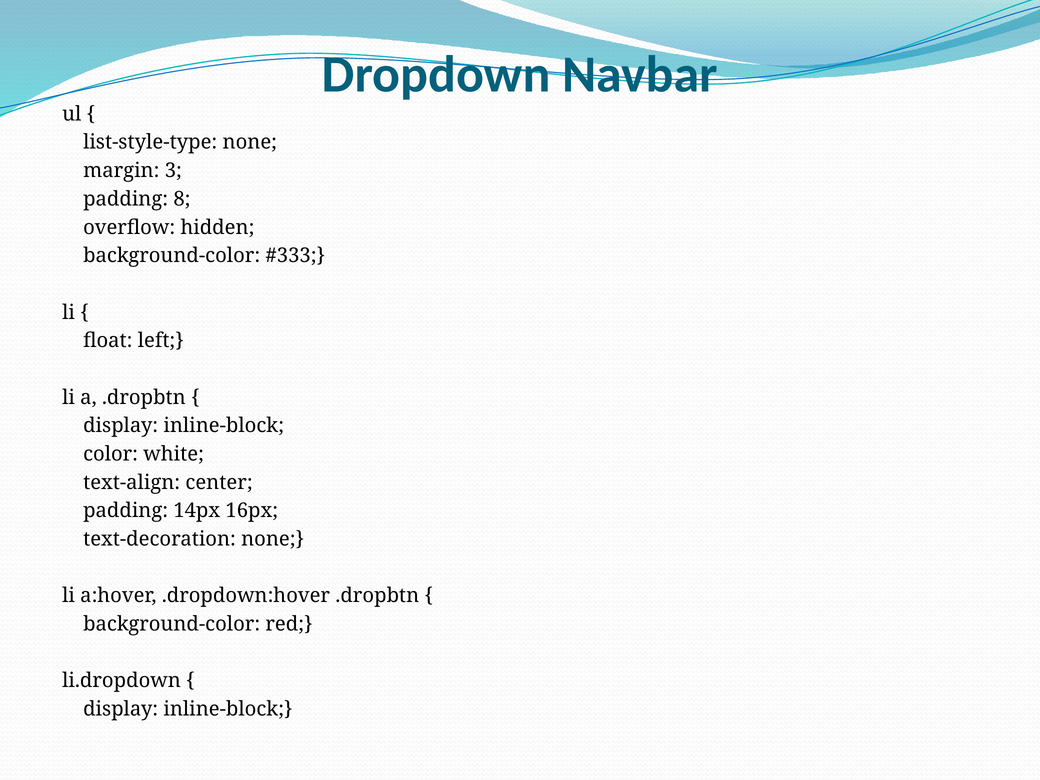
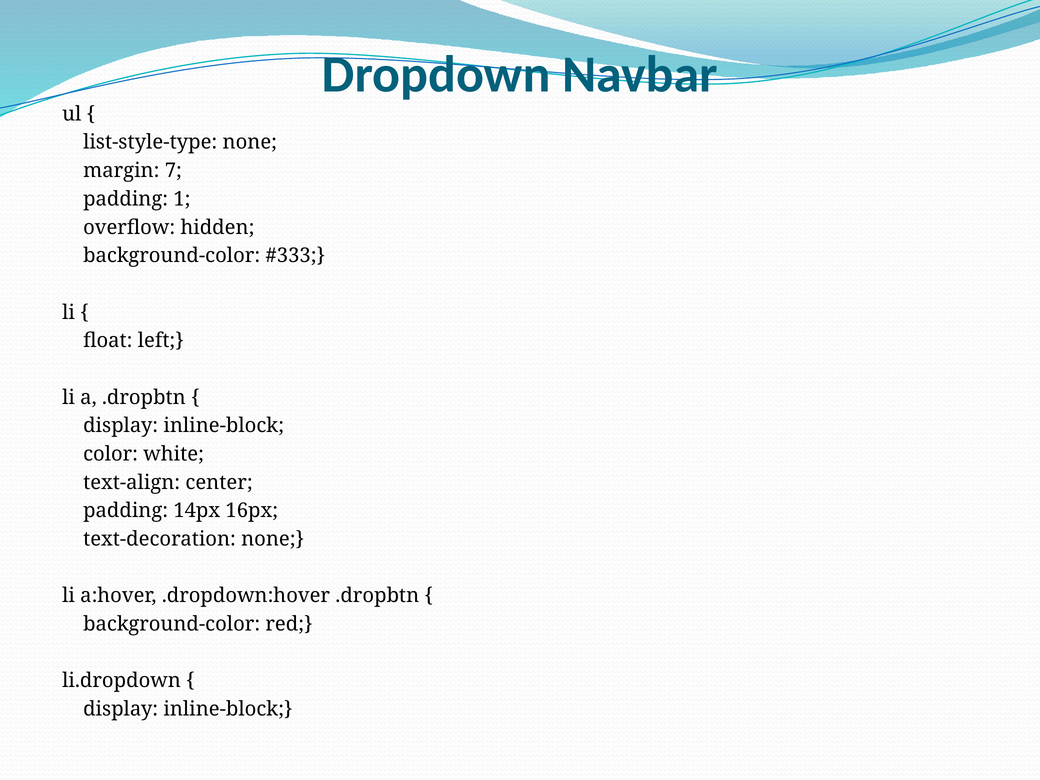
3: 3 -> 7
8: 8 -> 1
